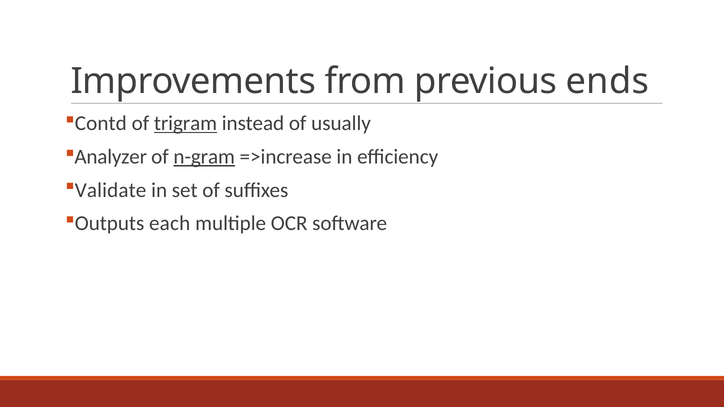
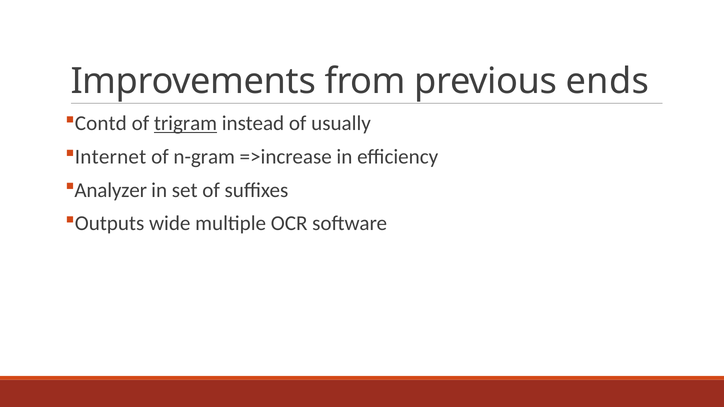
Analyzer: Analyzer -> Internet
n-gram underline: present -> none
Validate: Validate -> Analyzer
each: each -> wide
